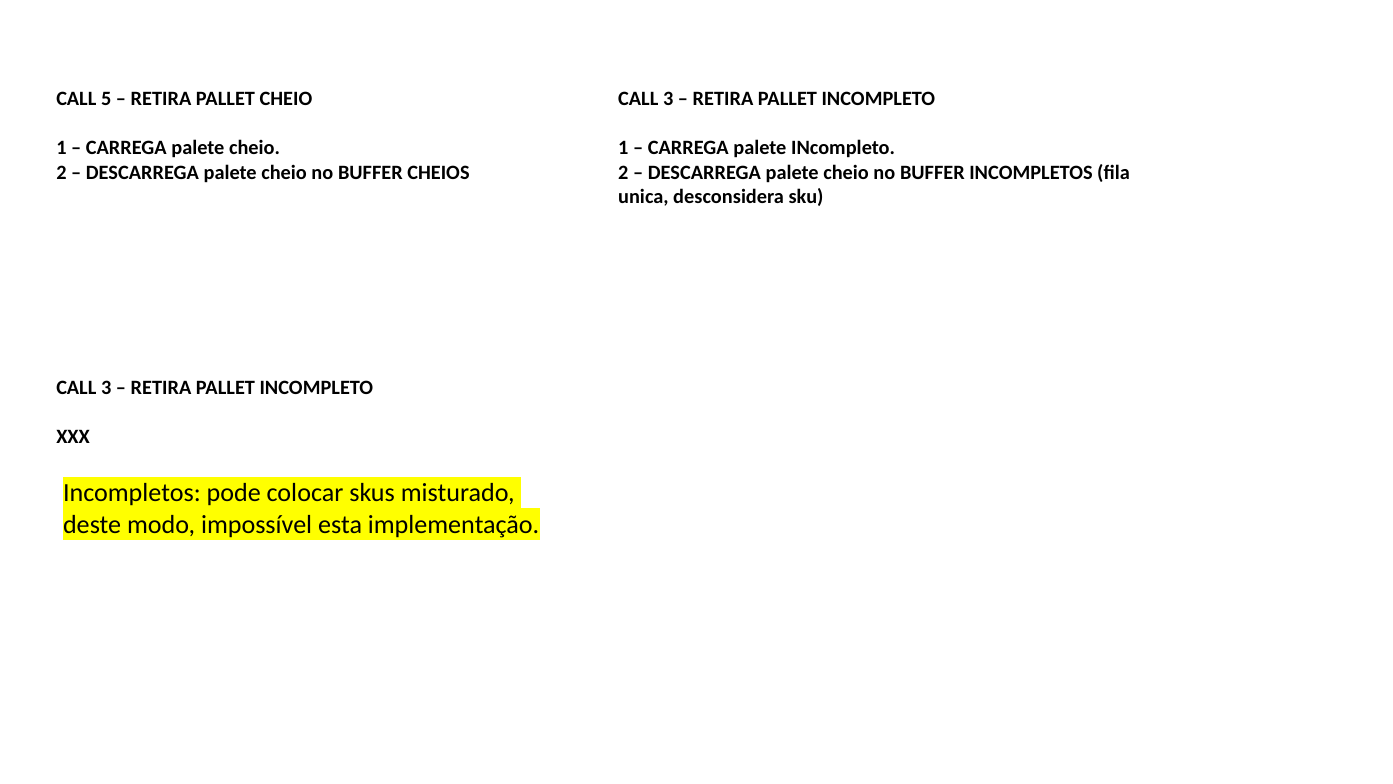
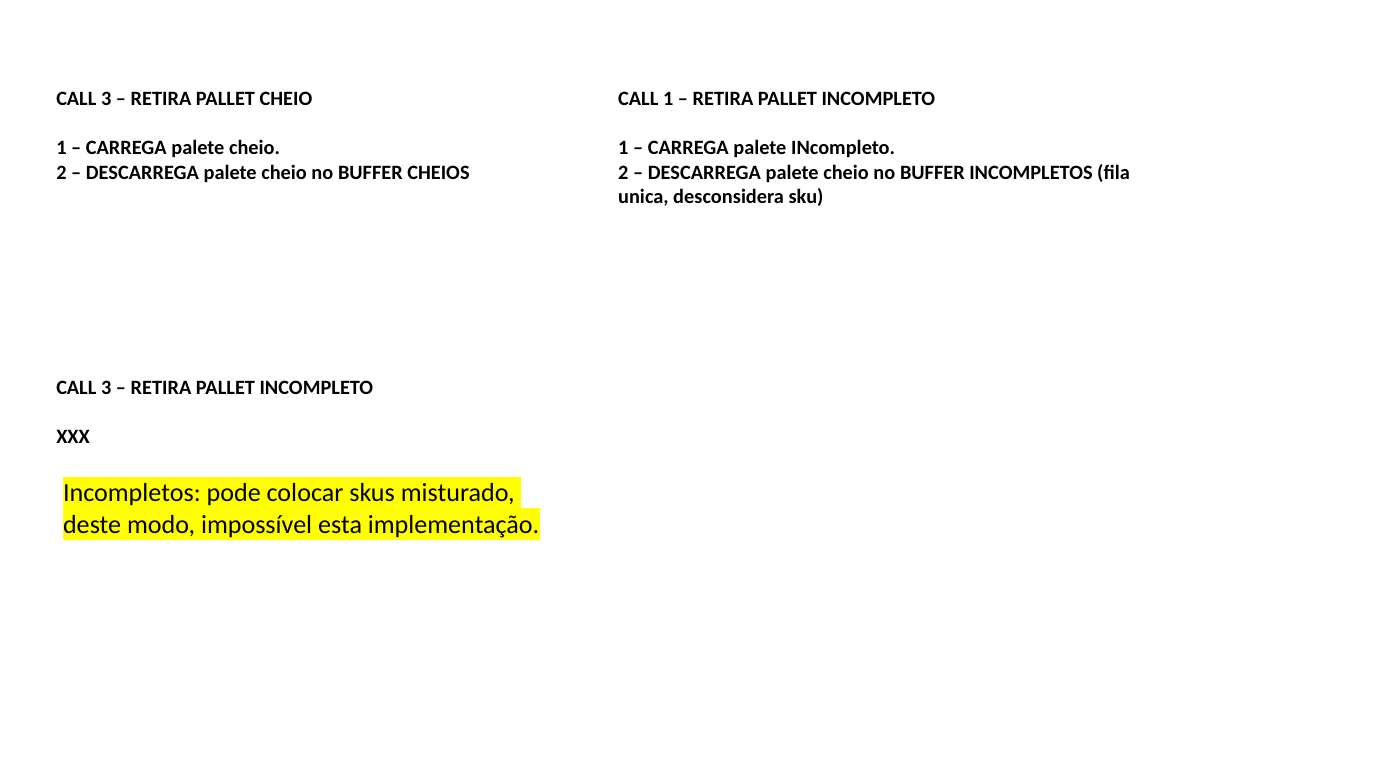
5 at (106, 99): 5 -> 3
3 at (668, 99): 3 -> 1
